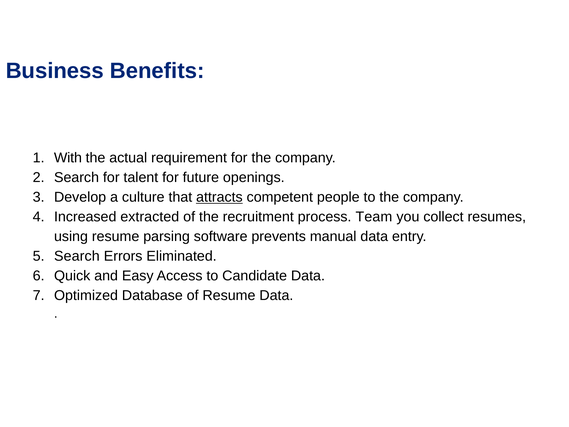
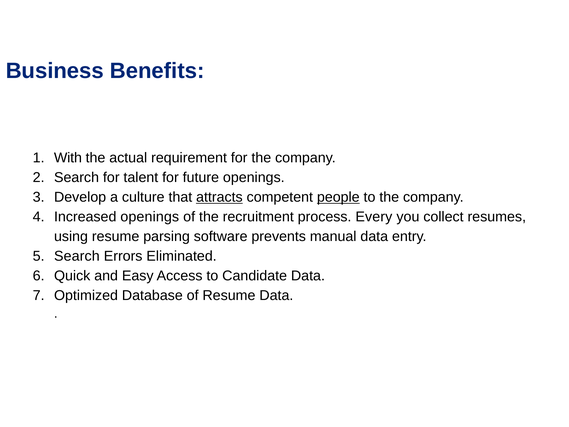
people underline: none -> present
Increased extracted: extracted -> openings
Team: Team -> Every
